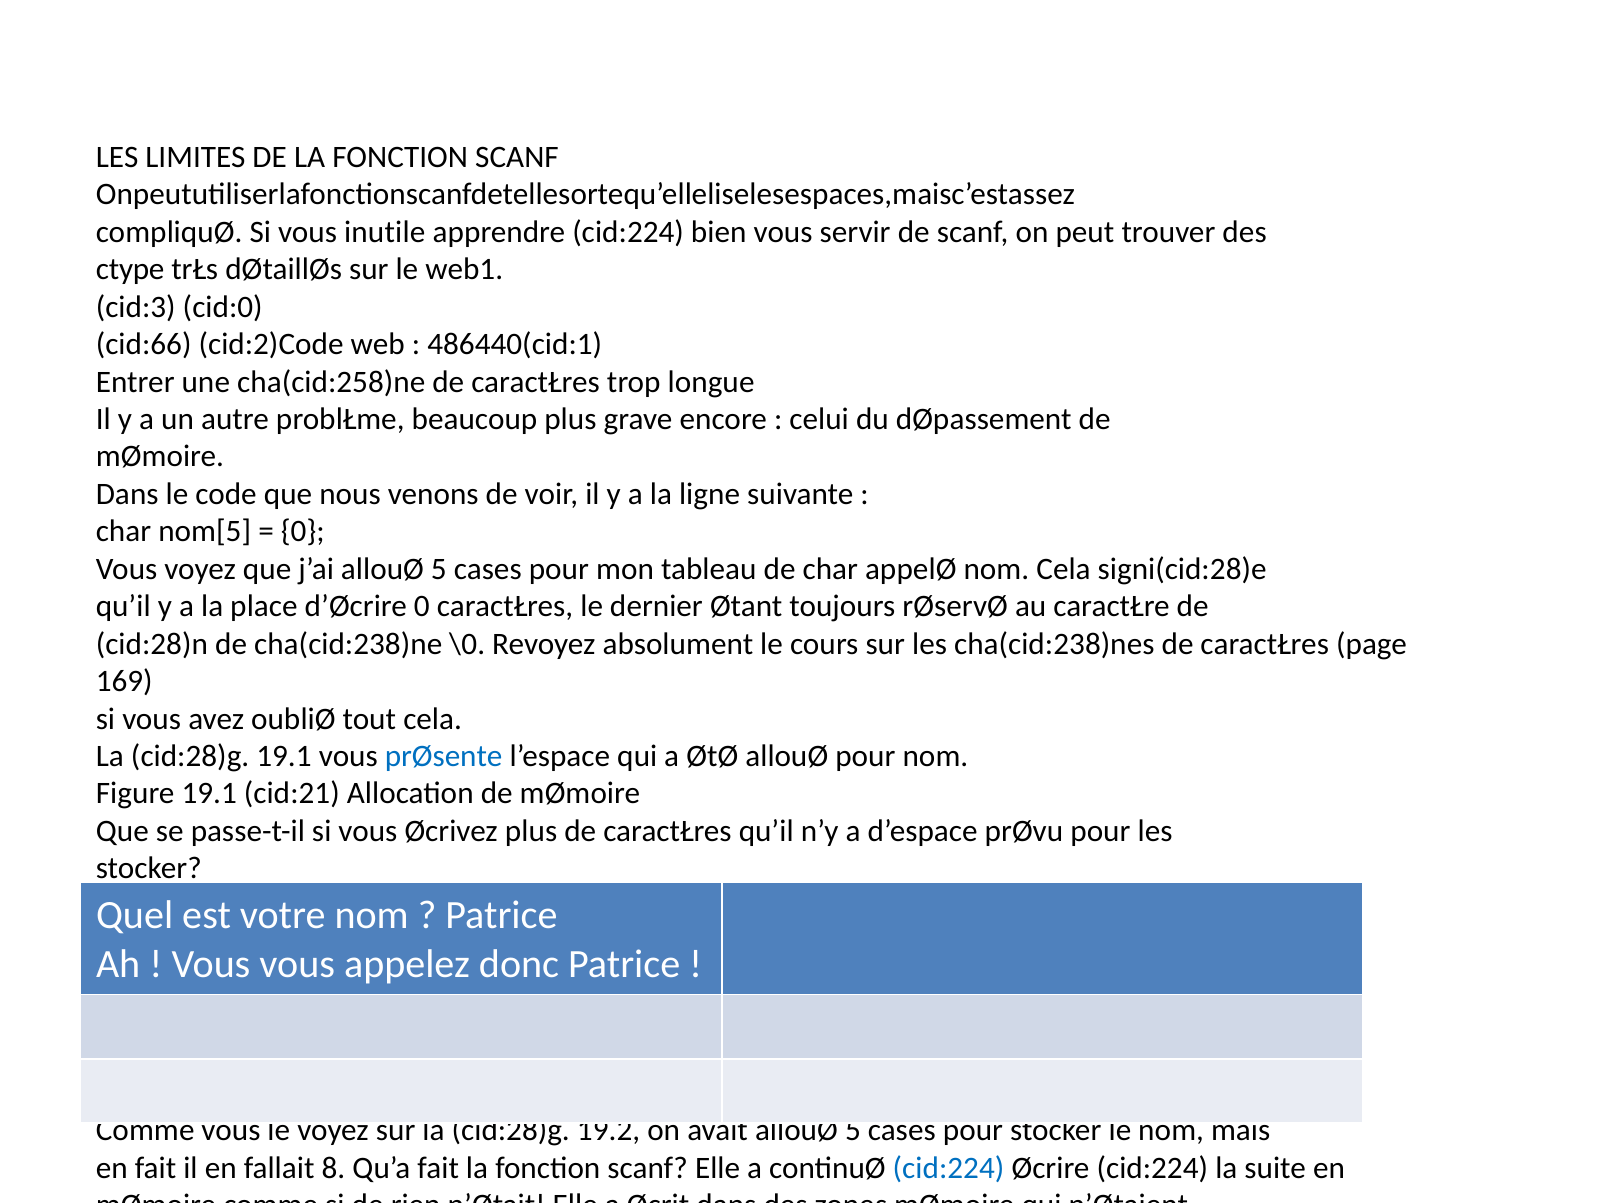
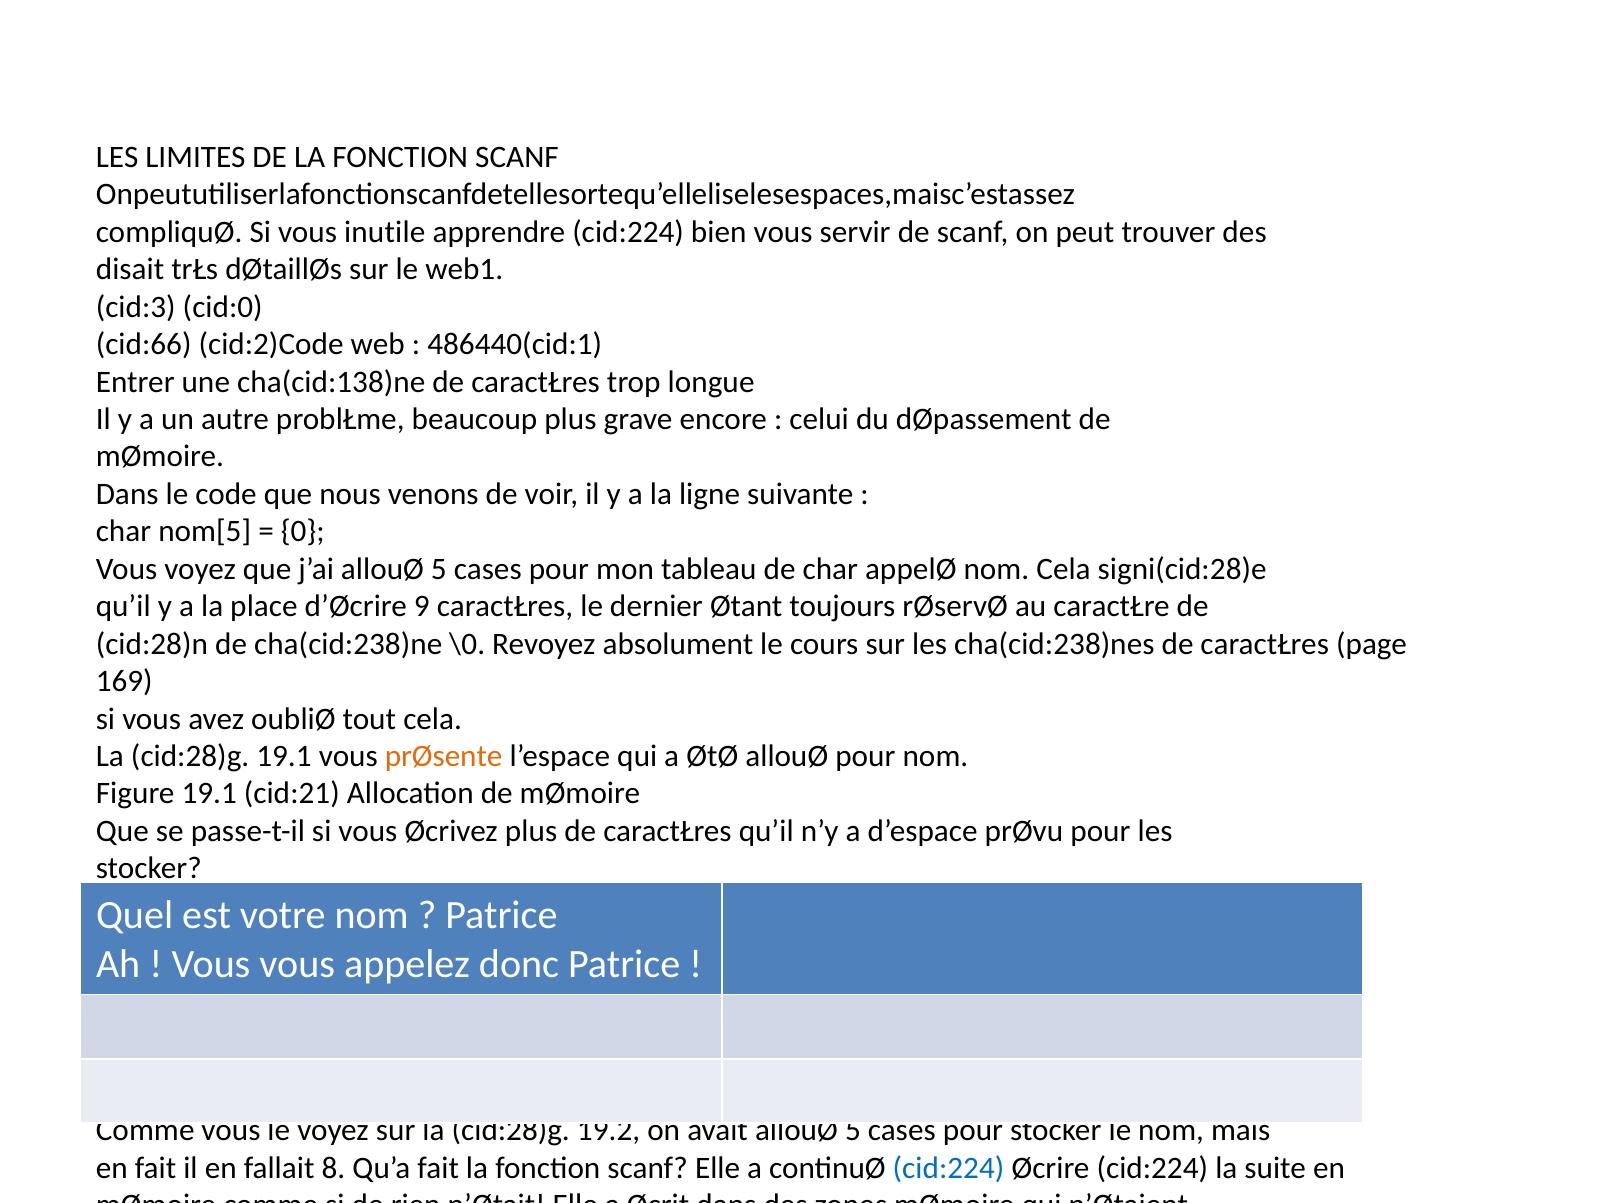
ctype: ctype -> disait
cha(cid:258)ne: cha(cid:258)ne -> cha(cid:138)ne
d’Øcrire 0: 0 -> 9
prØsente colour: blue -> orange
